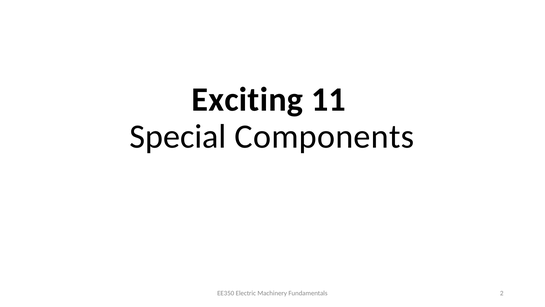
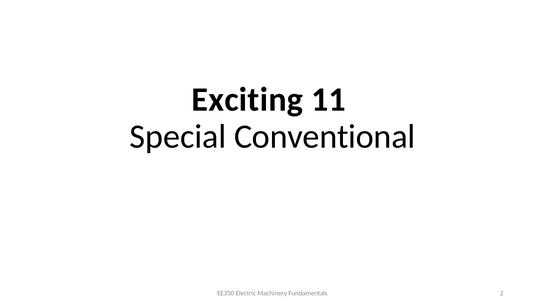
Components: Components -> Conventional
